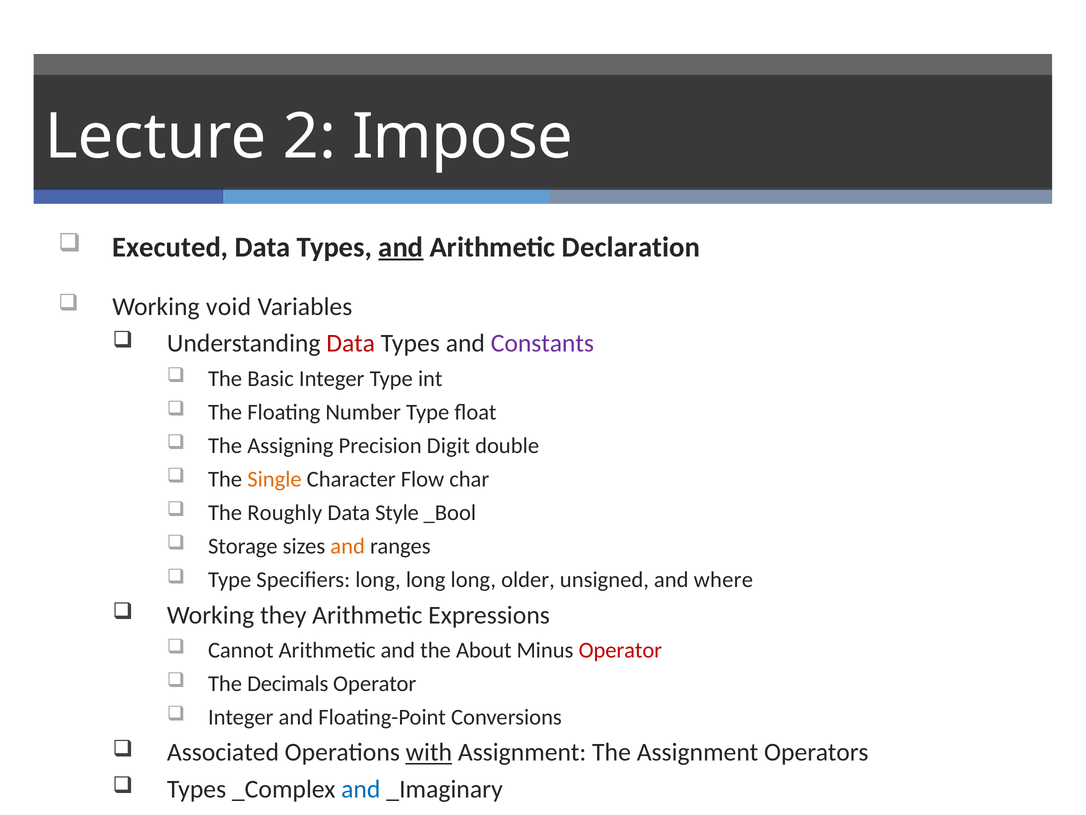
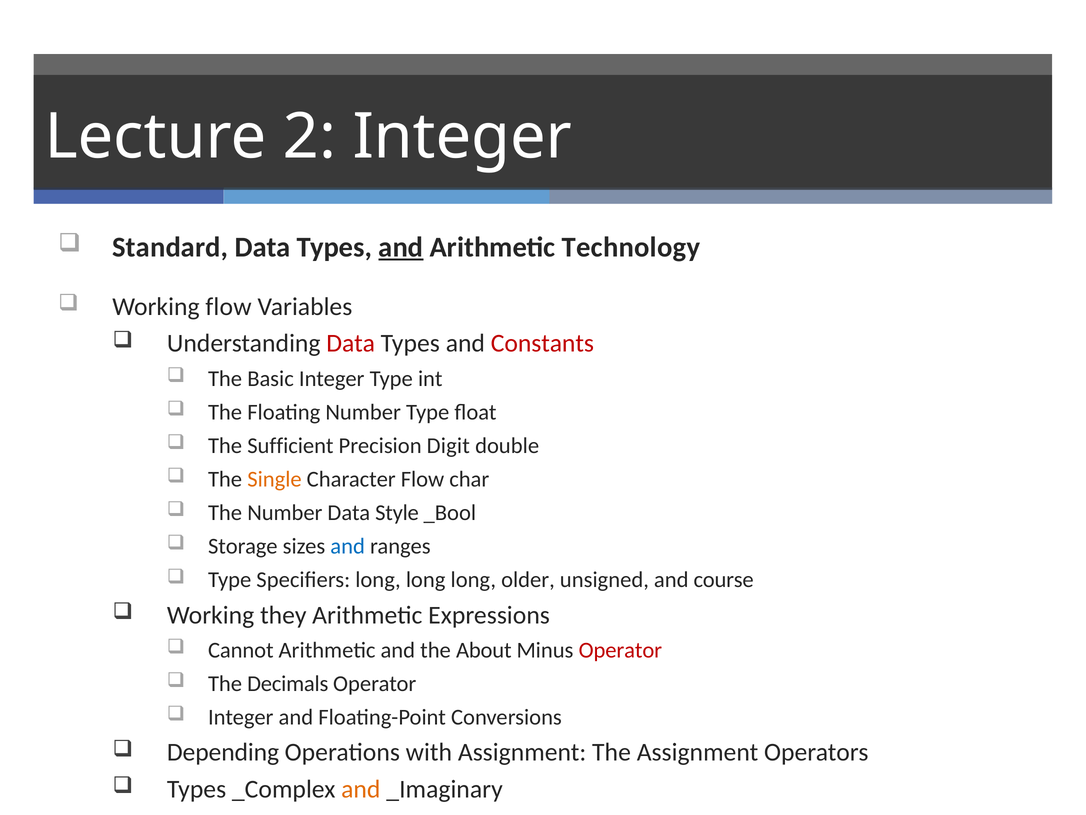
2 Impose: Impose -> Integer
Executed: Executed -> Standard
Declaration: Declaration -> Technology
Working void: void -> flow
Constants colour: purple -> red
Assigning: Assigning -> Sufficient
The Roughly: Roughly -> Number
and at (348, 546) colour: orange -> blue
where: where -> course
Associated: Associated -> Depending
with underline: present -> none
and at (361, 789) colour: blue -> orange
